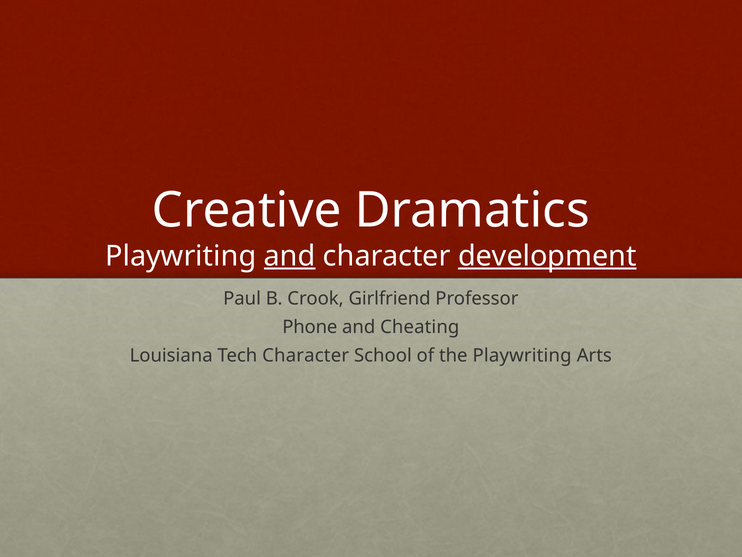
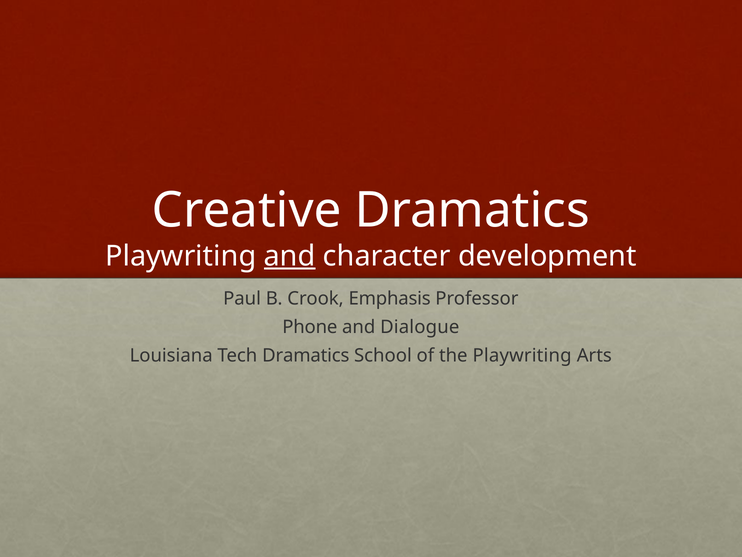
development underline: present -> none
Girlfriend: Girlfriend -> Emphasis
Cheating: Cheating -> Dialogue
Tech Character: Character -> Dramatics
